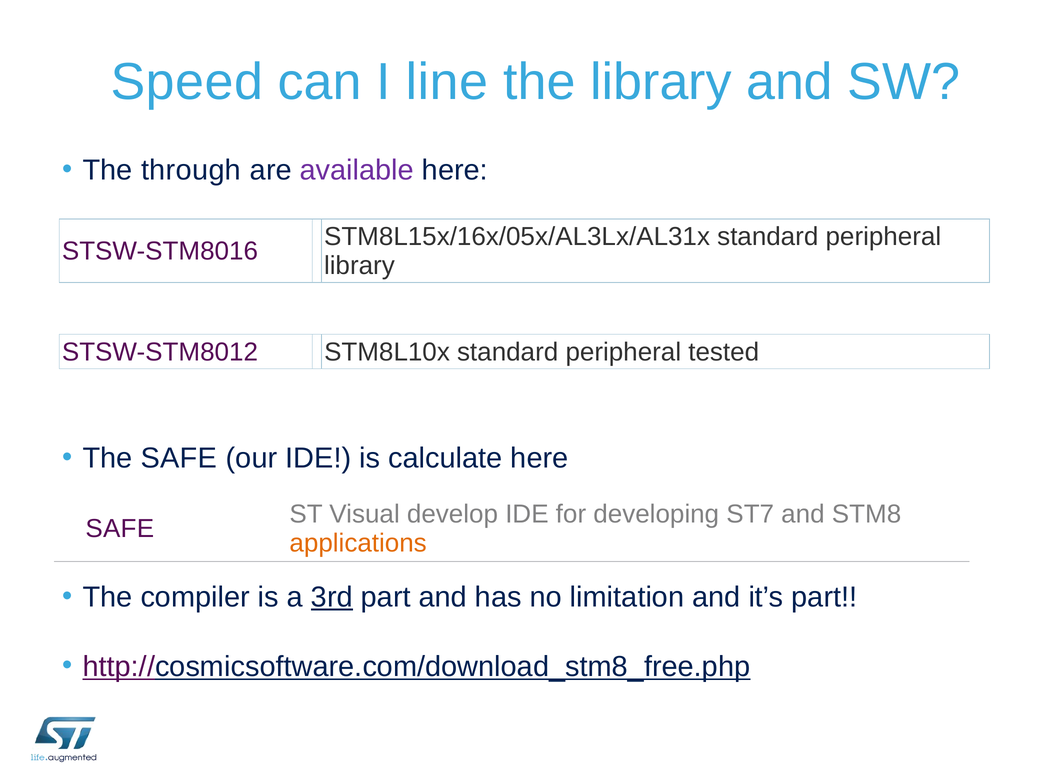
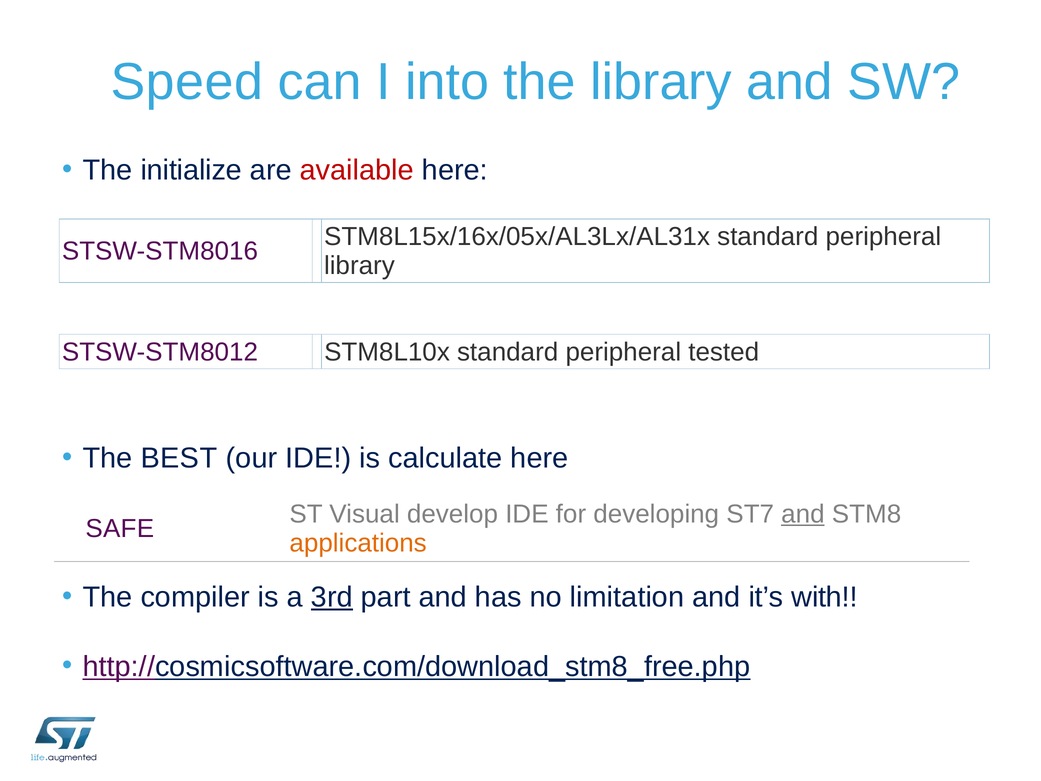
line: line -> into
through: through -> initialize
available colour: purple -> red
The SAFE: SAFE -> BEST
and at (803, 514) underline: none -> present
it’s part: part -> with
